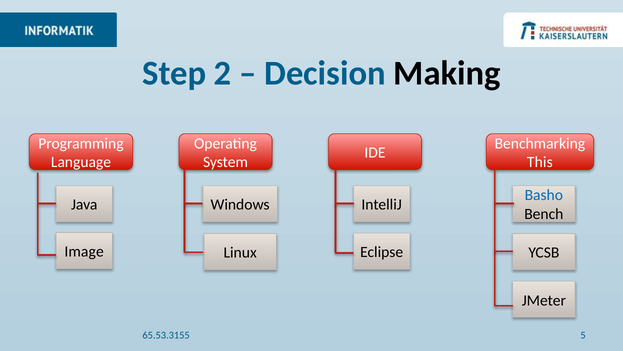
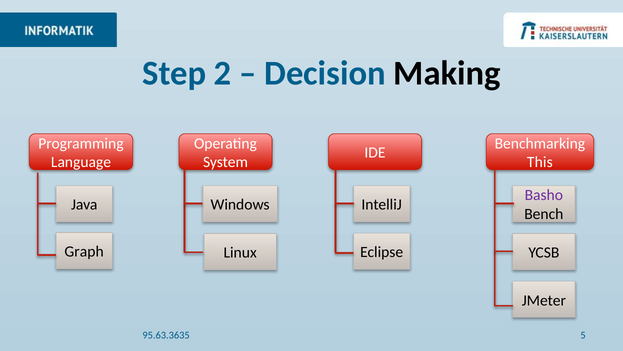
Basho colour: blue -> purple
Image: Image -> Graph
65.53.3155: 65.53.3155 -> 95.63.3635
